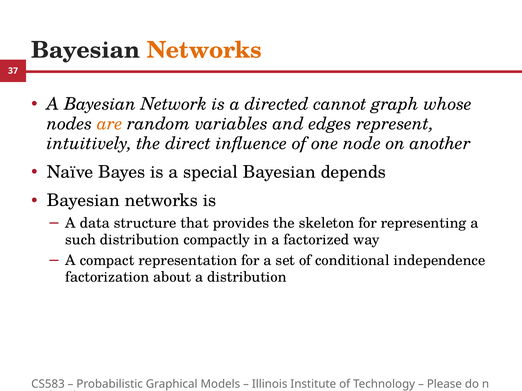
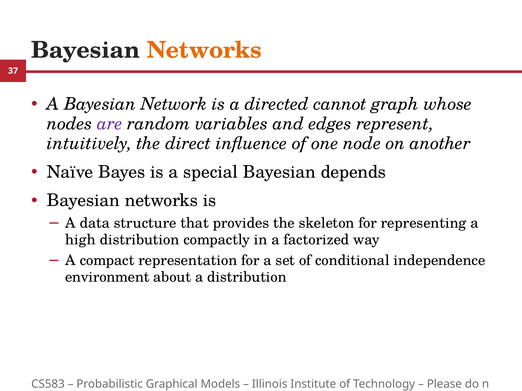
are colour: orange -> purple
such: such -> high
factorization: factorization -> environment
